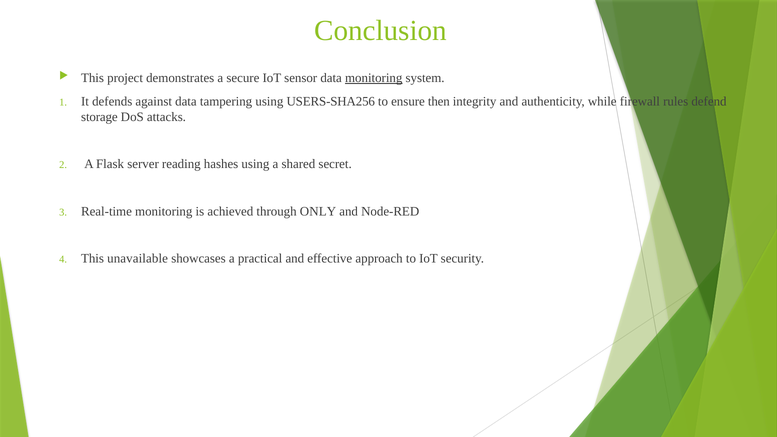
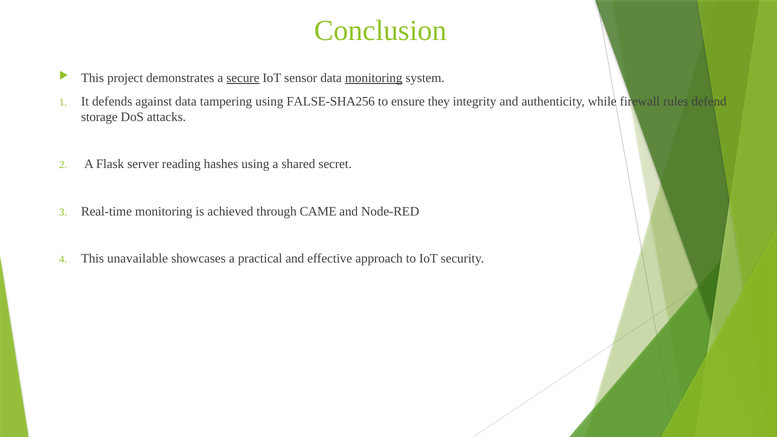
secure underline: none -> present
USERS-SHA256: USERS-SHA256 -> FALSE-SHA256
then: then -> they
ONLY: ONLY -> CAME
